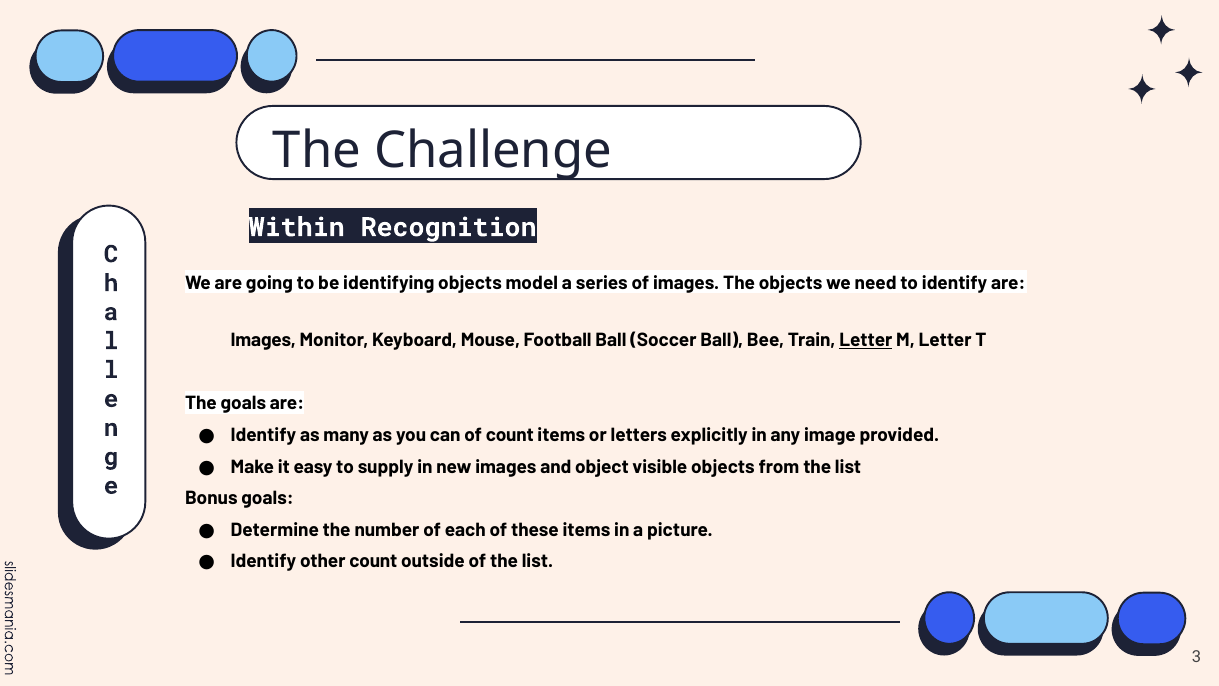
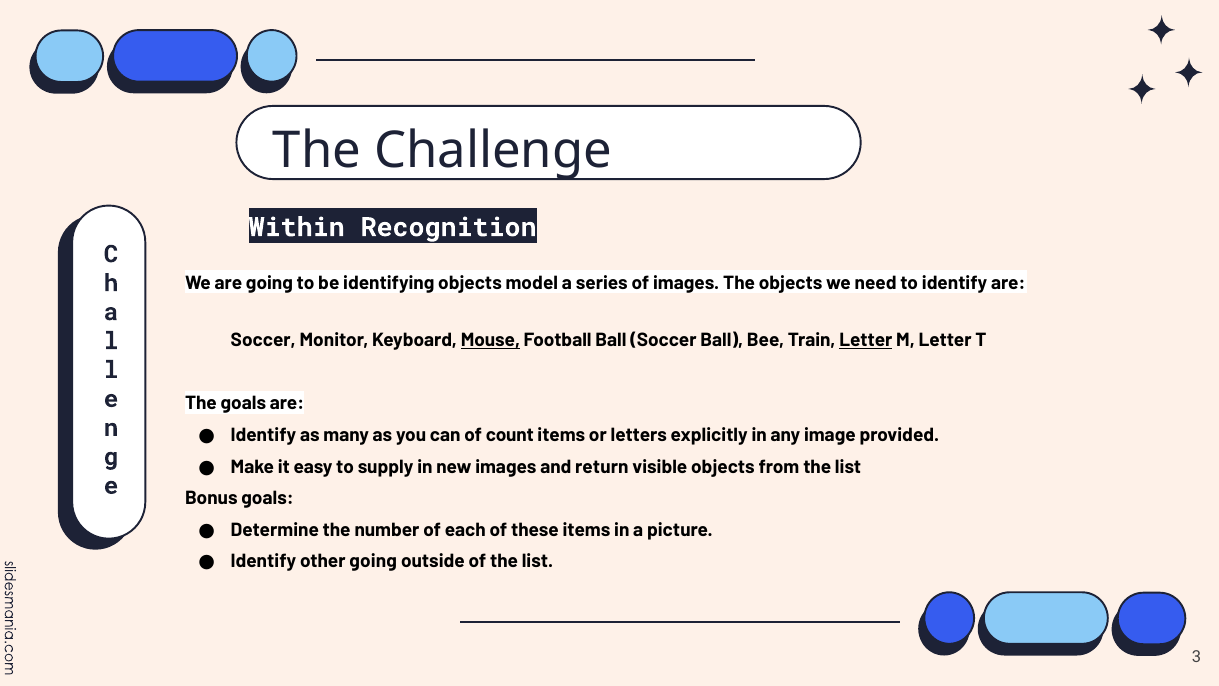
Images at (263, 340): Images -> Soccer
Mouse underline: none -> present
object: object -> return
other count: count -> going
